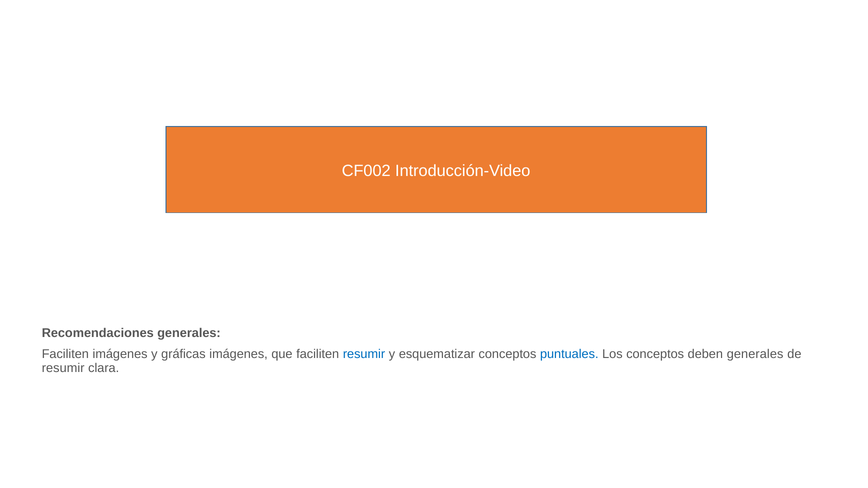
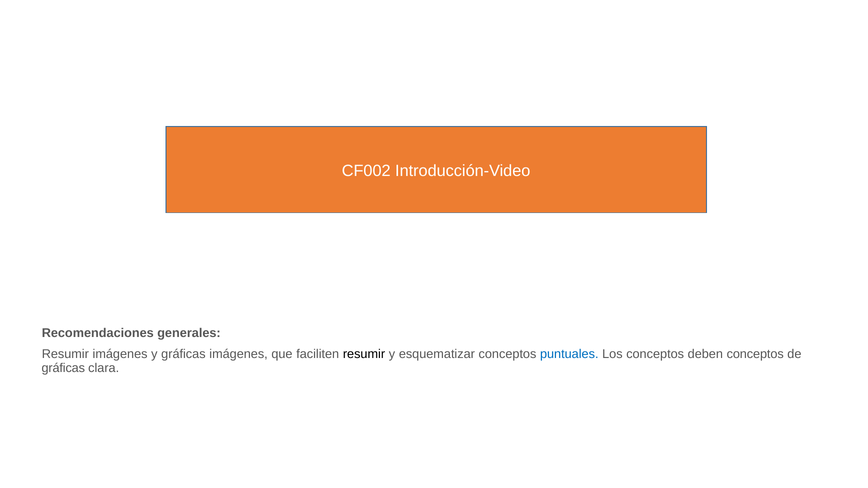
Faciliten at (65, 354): Faciliten -> Resumir
resumir at (364, 354) colour: blue -> black
deben generales: generales -> conceptos
resumir at (63, 368): resumir -> gráficas
